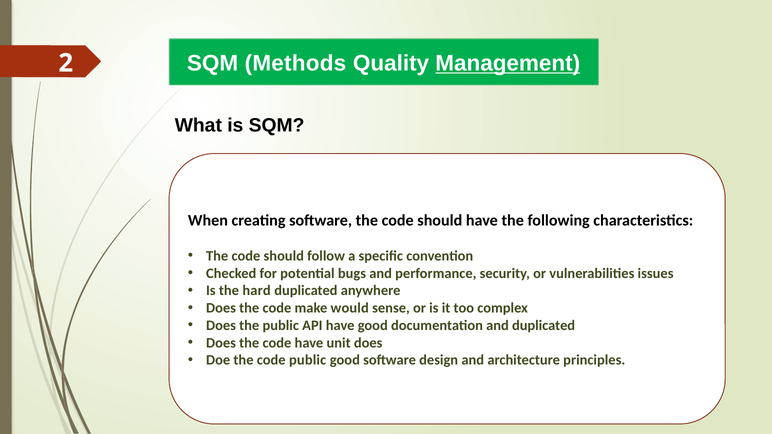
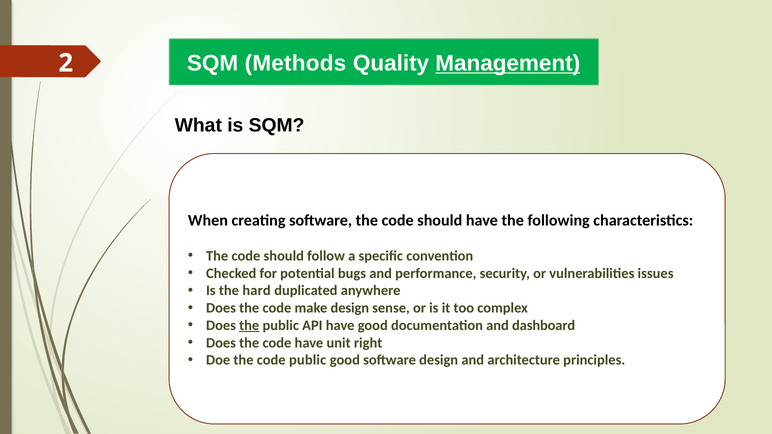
make would: would -> design
the at (249, 326) underline: none -> present
and duplicated: duplicated -> dashboard
unit does: does -> right
